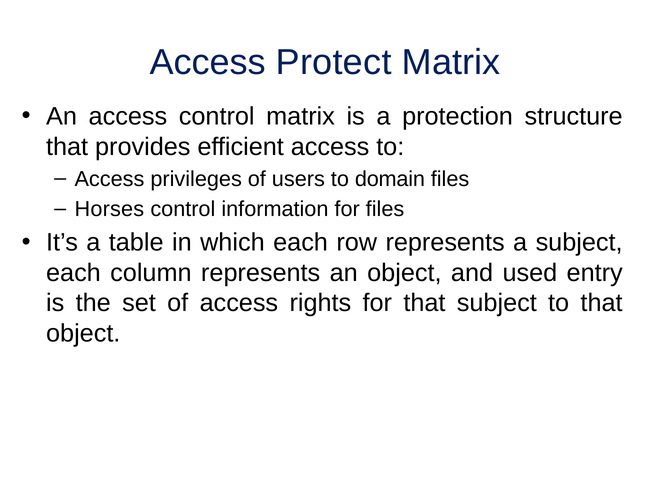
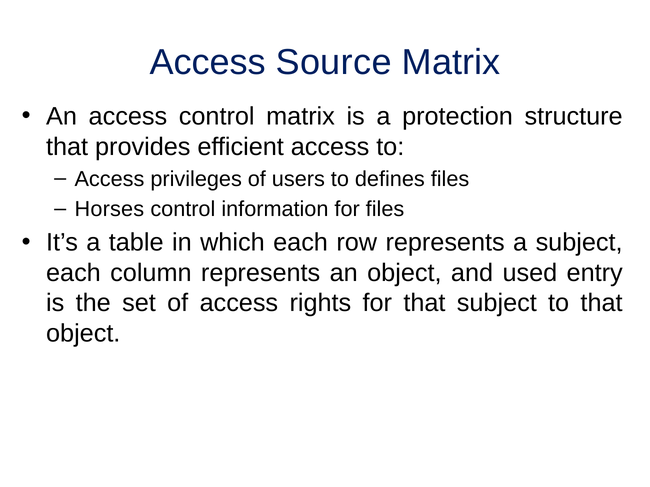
Protect: Protect -> Source
domain: domain -> defines
